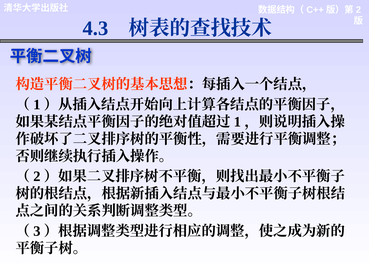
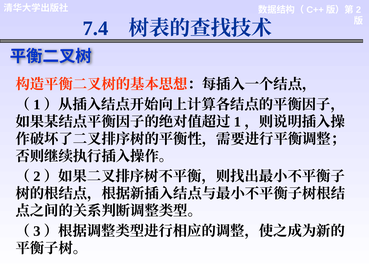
4.3: 4.3 -> 7.4
